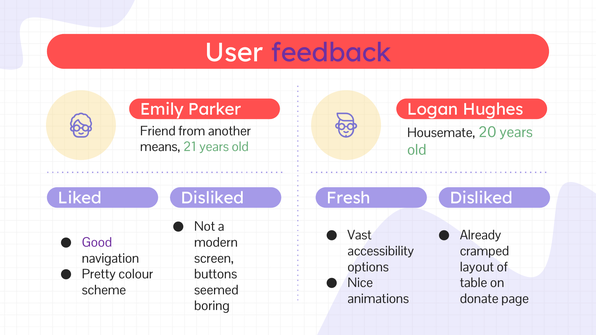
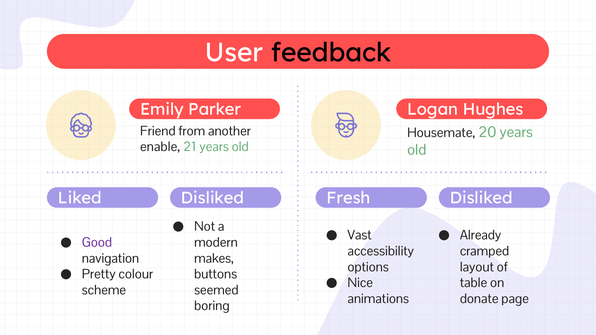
feedback colour: purple -> black
means: means -> enable
screen: screen -> makes
